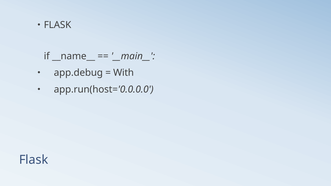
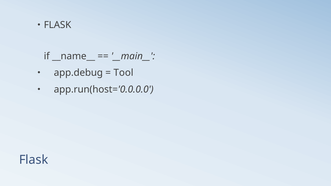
With: With -> Tool
